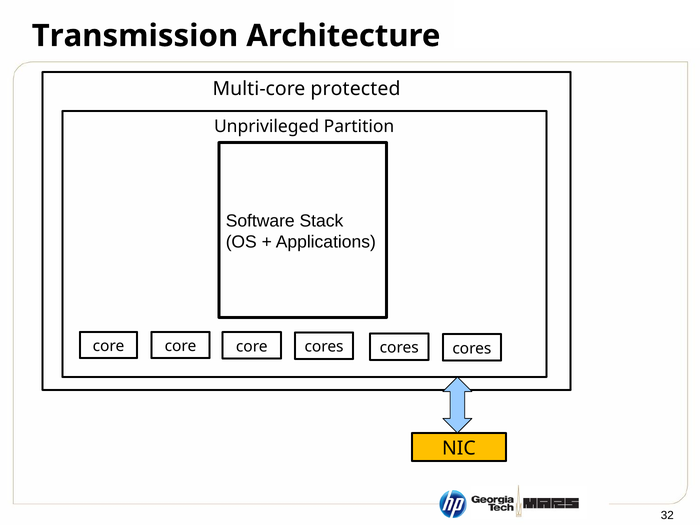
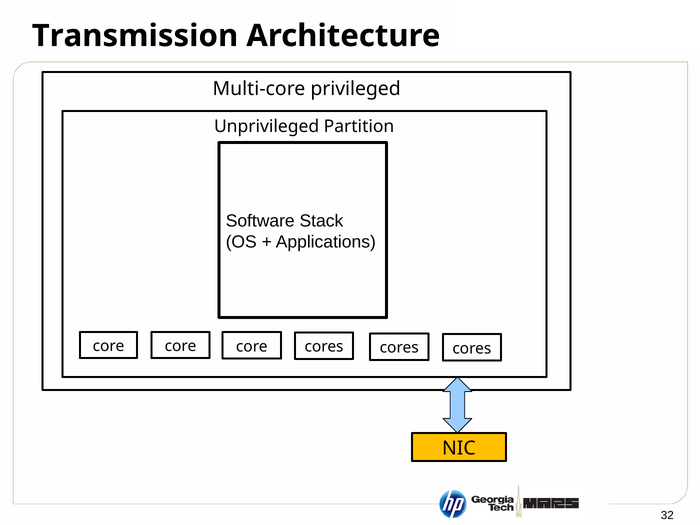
protected: protected -> privileged
